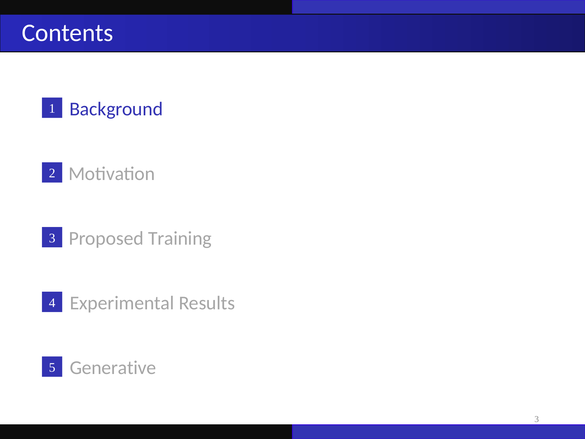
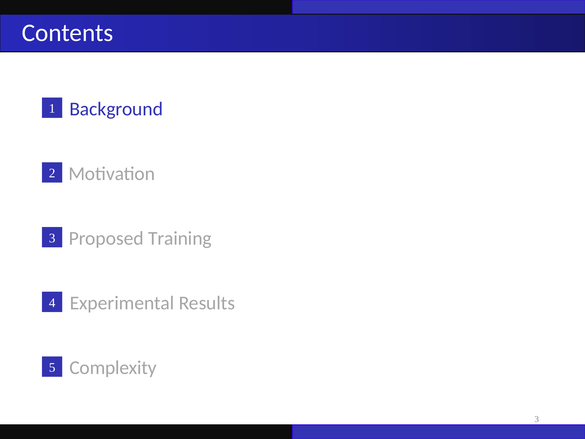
Generative: Generative -> Complexity
